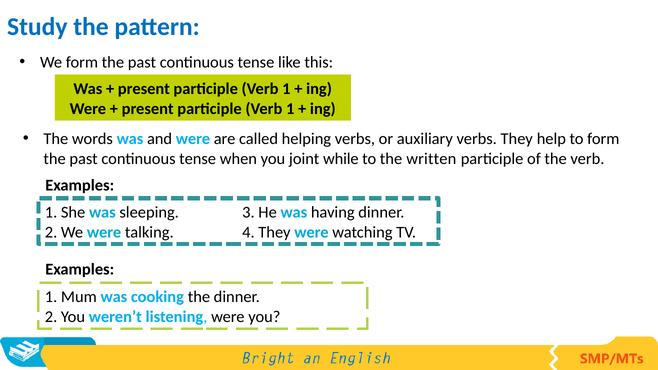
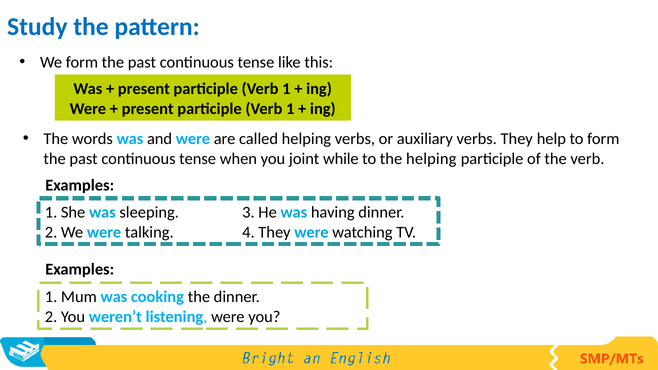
the written: written -> helping
